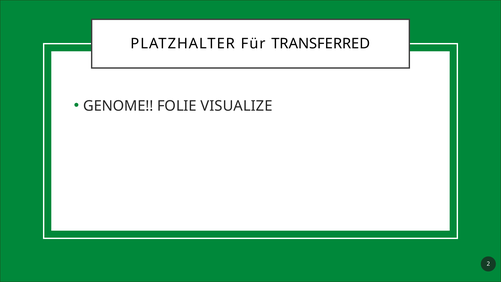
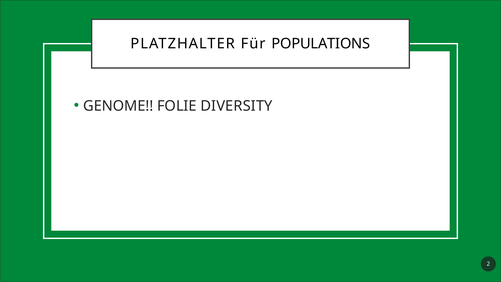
TRANSFERRED: TRANSFERRED -> POPULATIONS
VISUALIZE: VISUALIZE -> DIVERSITY
